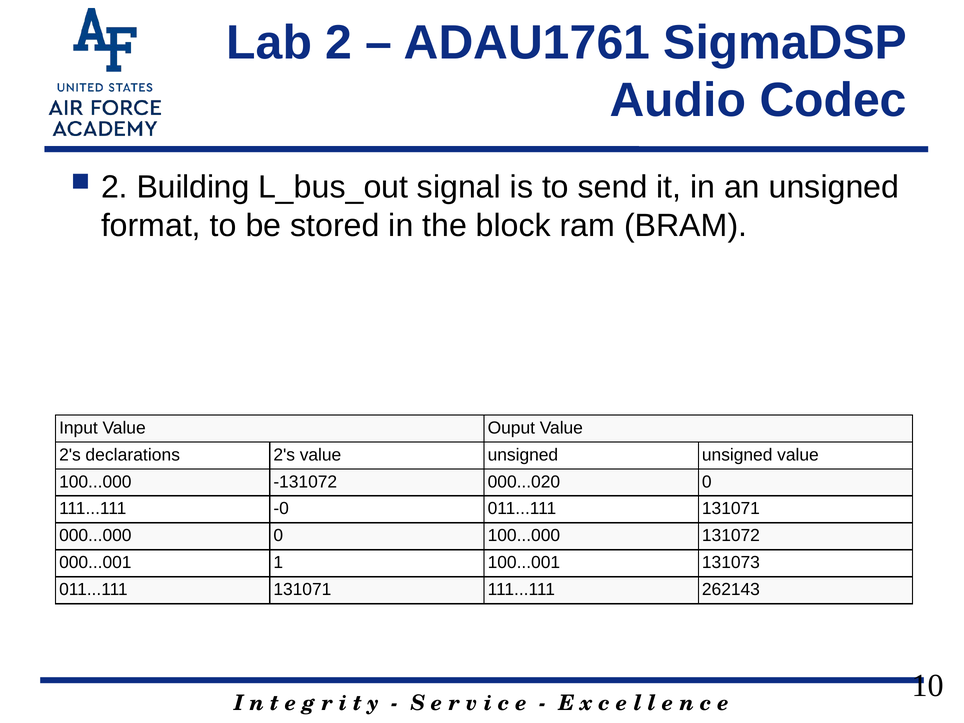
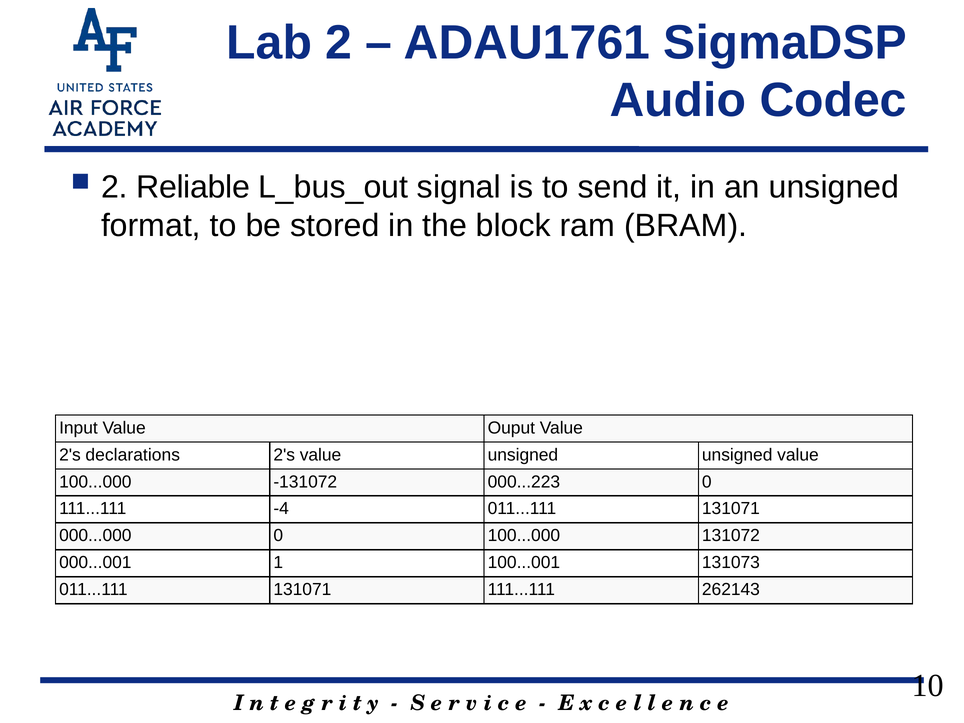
Building: Building -> Reliable
000...020: 000...020 -> 000...223
-0: -0 -> -4
